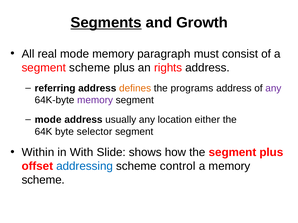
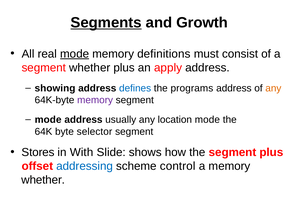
mode at (75, 54) underline: none -> present
paragraph: paragraph -> definitions
segment scheme: scheme -> whether
rights: rights -> apply
referring: referring -> showing
defines colour: orange -> blue
any at (273, 88) colour: purple -> orange
location either: either -> mode
Within: Within -> Stores
scheme at (43, 180): scheme -> whether
